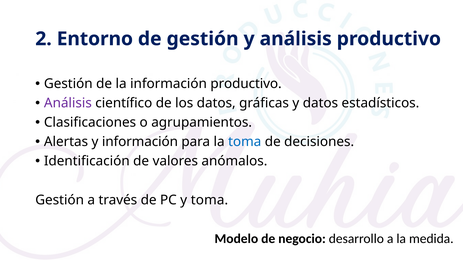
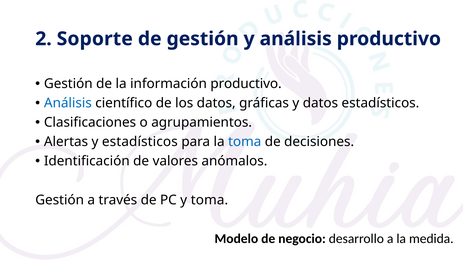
Entorno: Entorno -> Soporte
Análisis at (68, 103) colour: purple -> blue
y información: información -> estadísticos
